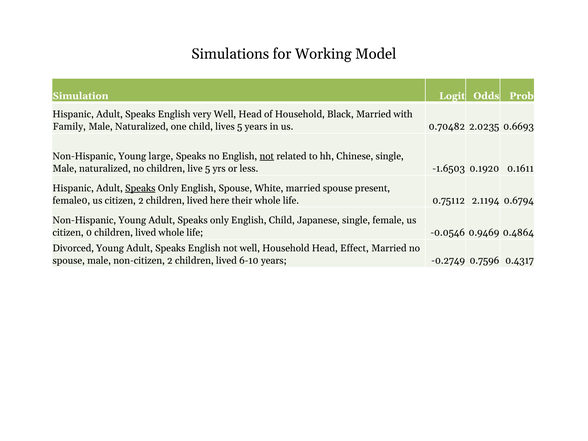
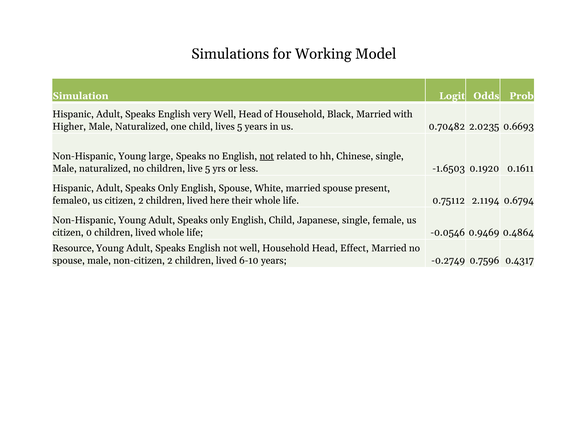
Family: Family -> Higher
Speaks at (140, 188) underline: present -> none
Divorced: Divorced -> Resource
